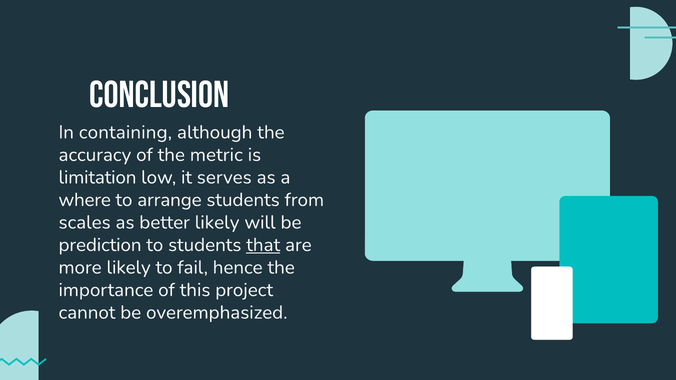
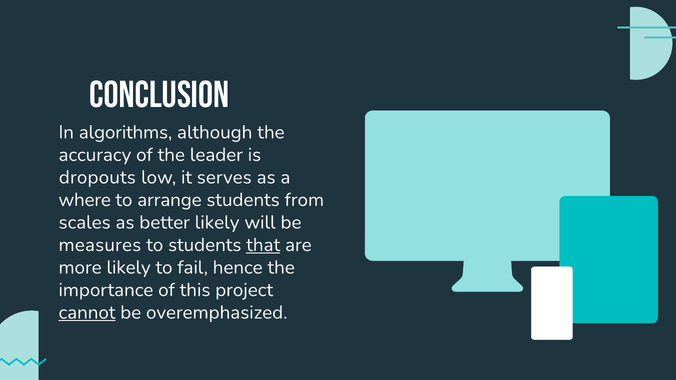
containing: containing -> algorithms
metric: metric -> leader
limitation: limitation -> dropouts
prediction: prediction -> measures
cannot underline: none -> present
